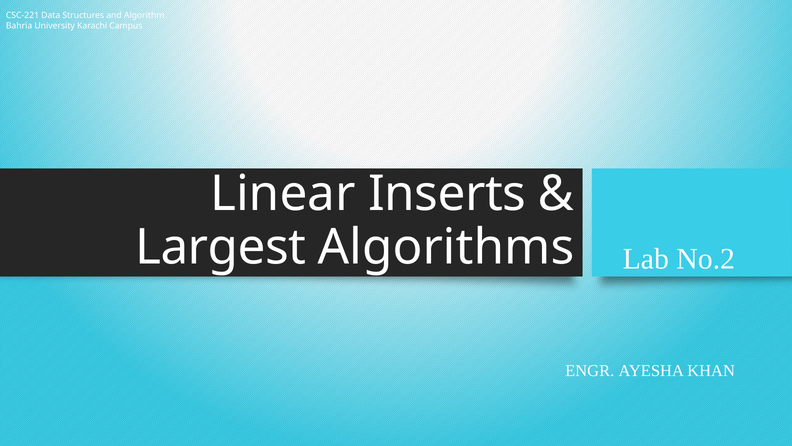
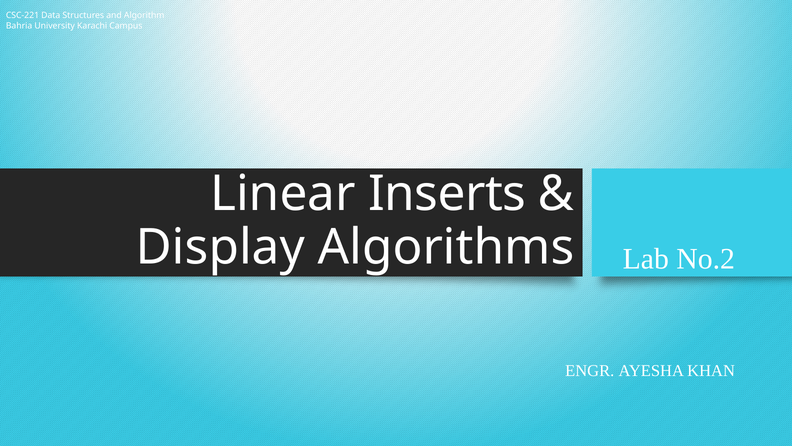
Largest: Largest -> Display
